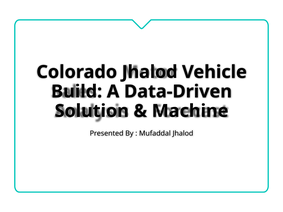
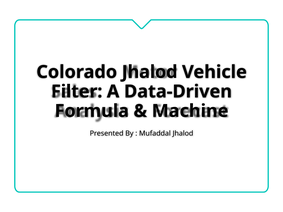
Build: Build -> Filter
Solution: Solution -> Formula
